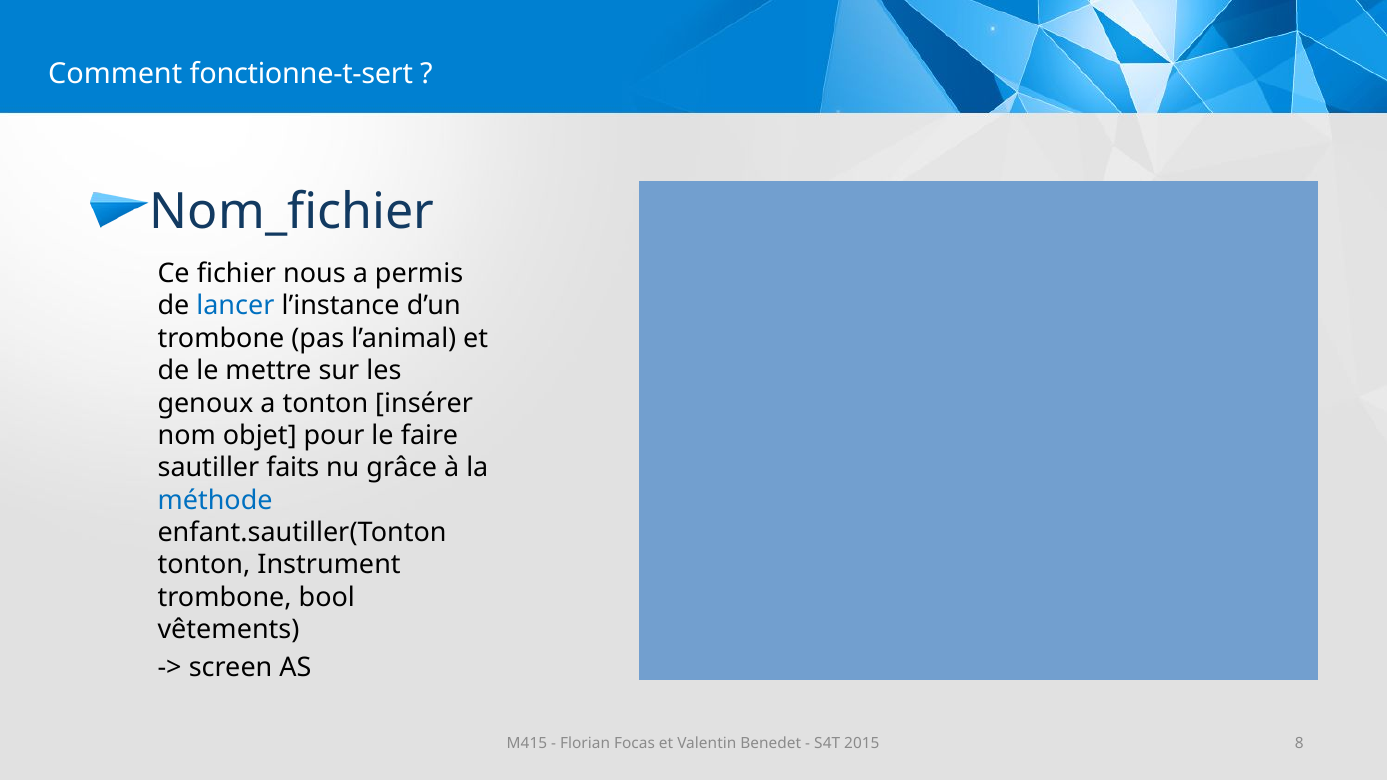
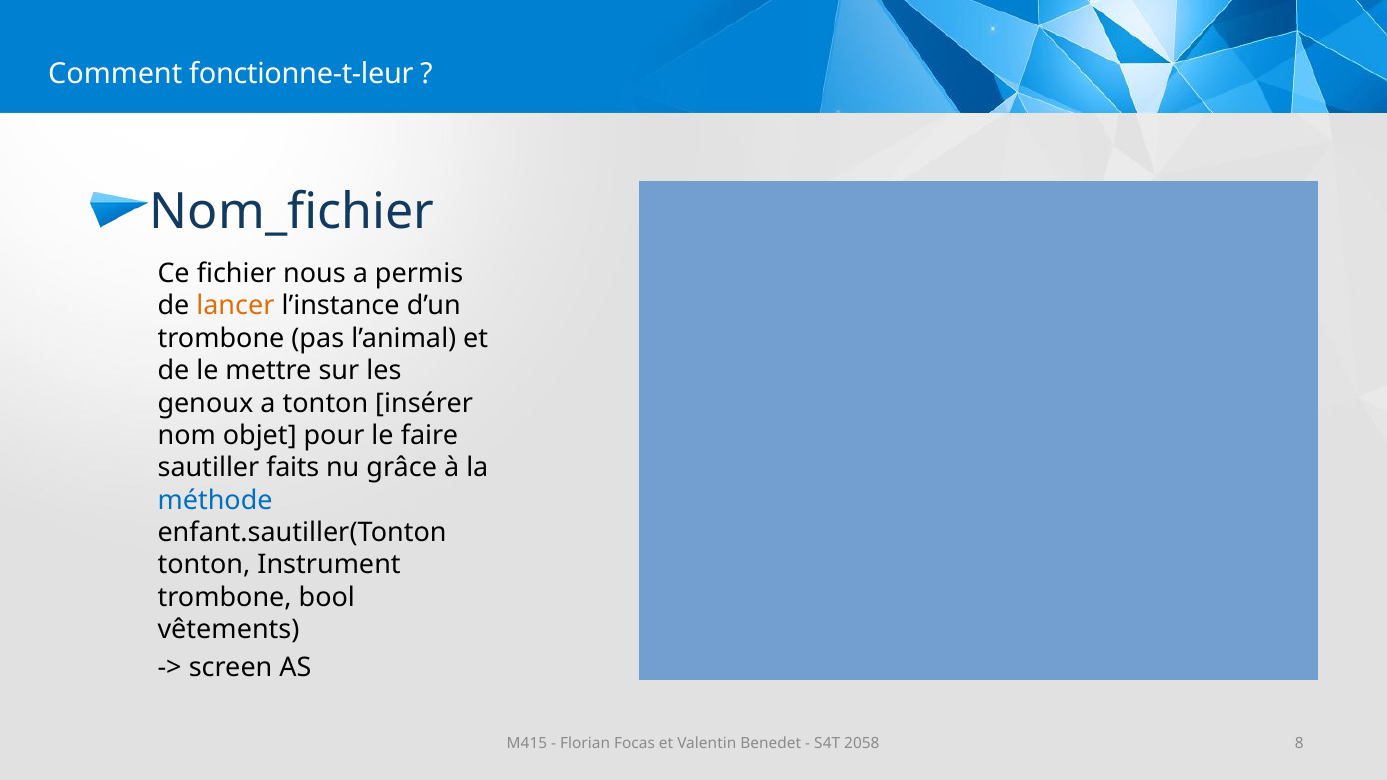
fonctionne-t-sert: fonctionne-t-sert -> fonctionne-t-leur
lancer colour: blue -> orange
2015: 2015 -> 2058
